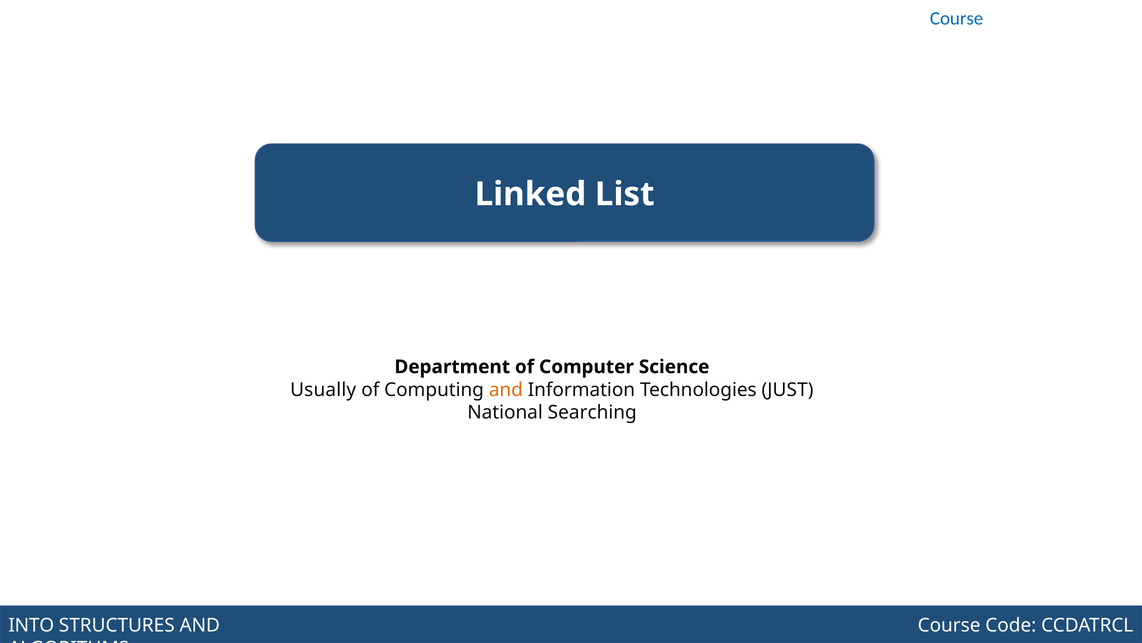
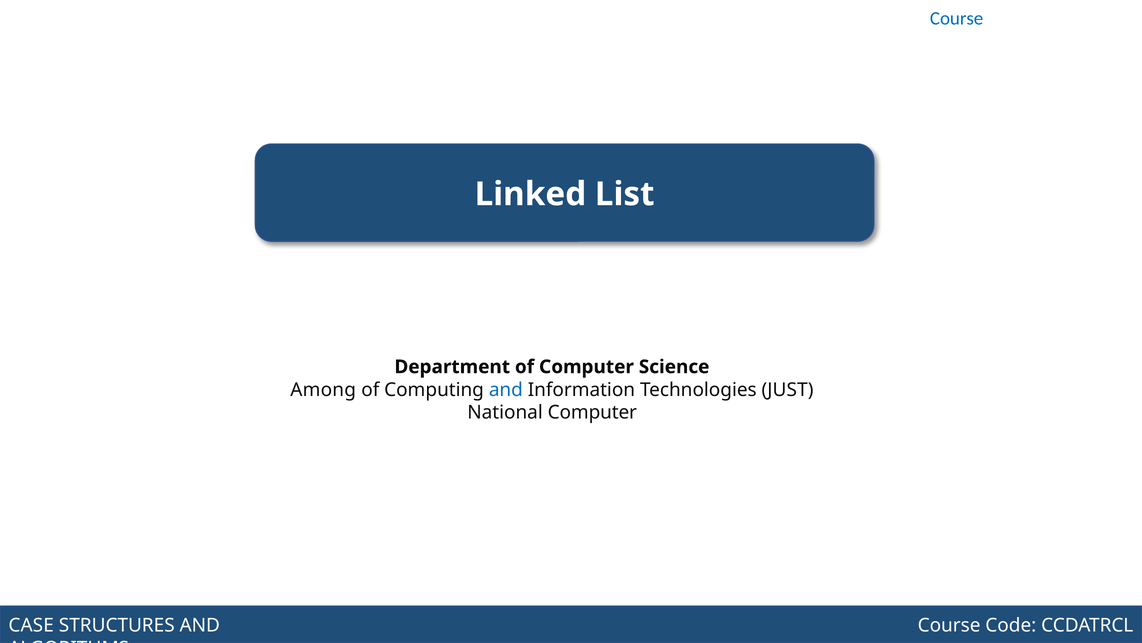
Usually: Usually -> Among
and at (506, 389) colour: orange -> blue
National Searching: Searching -> Computer
INTO: INTO -> CASE
